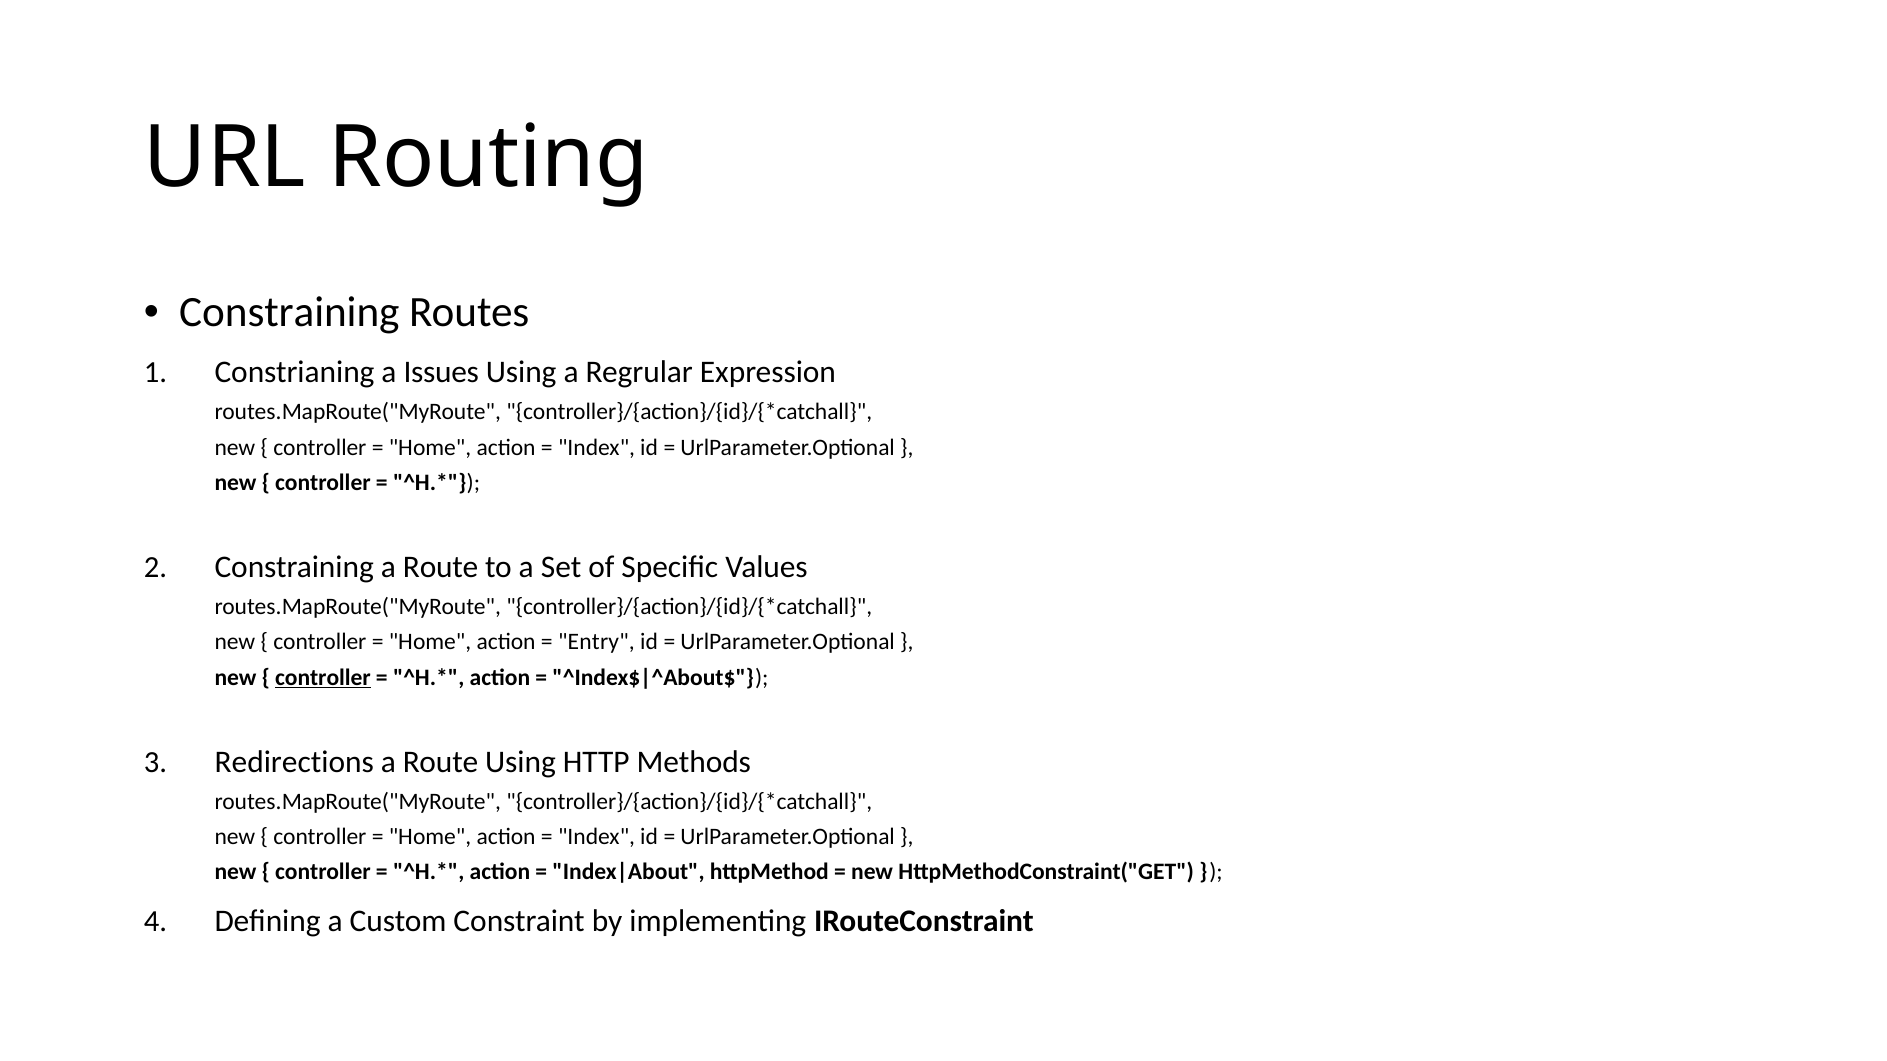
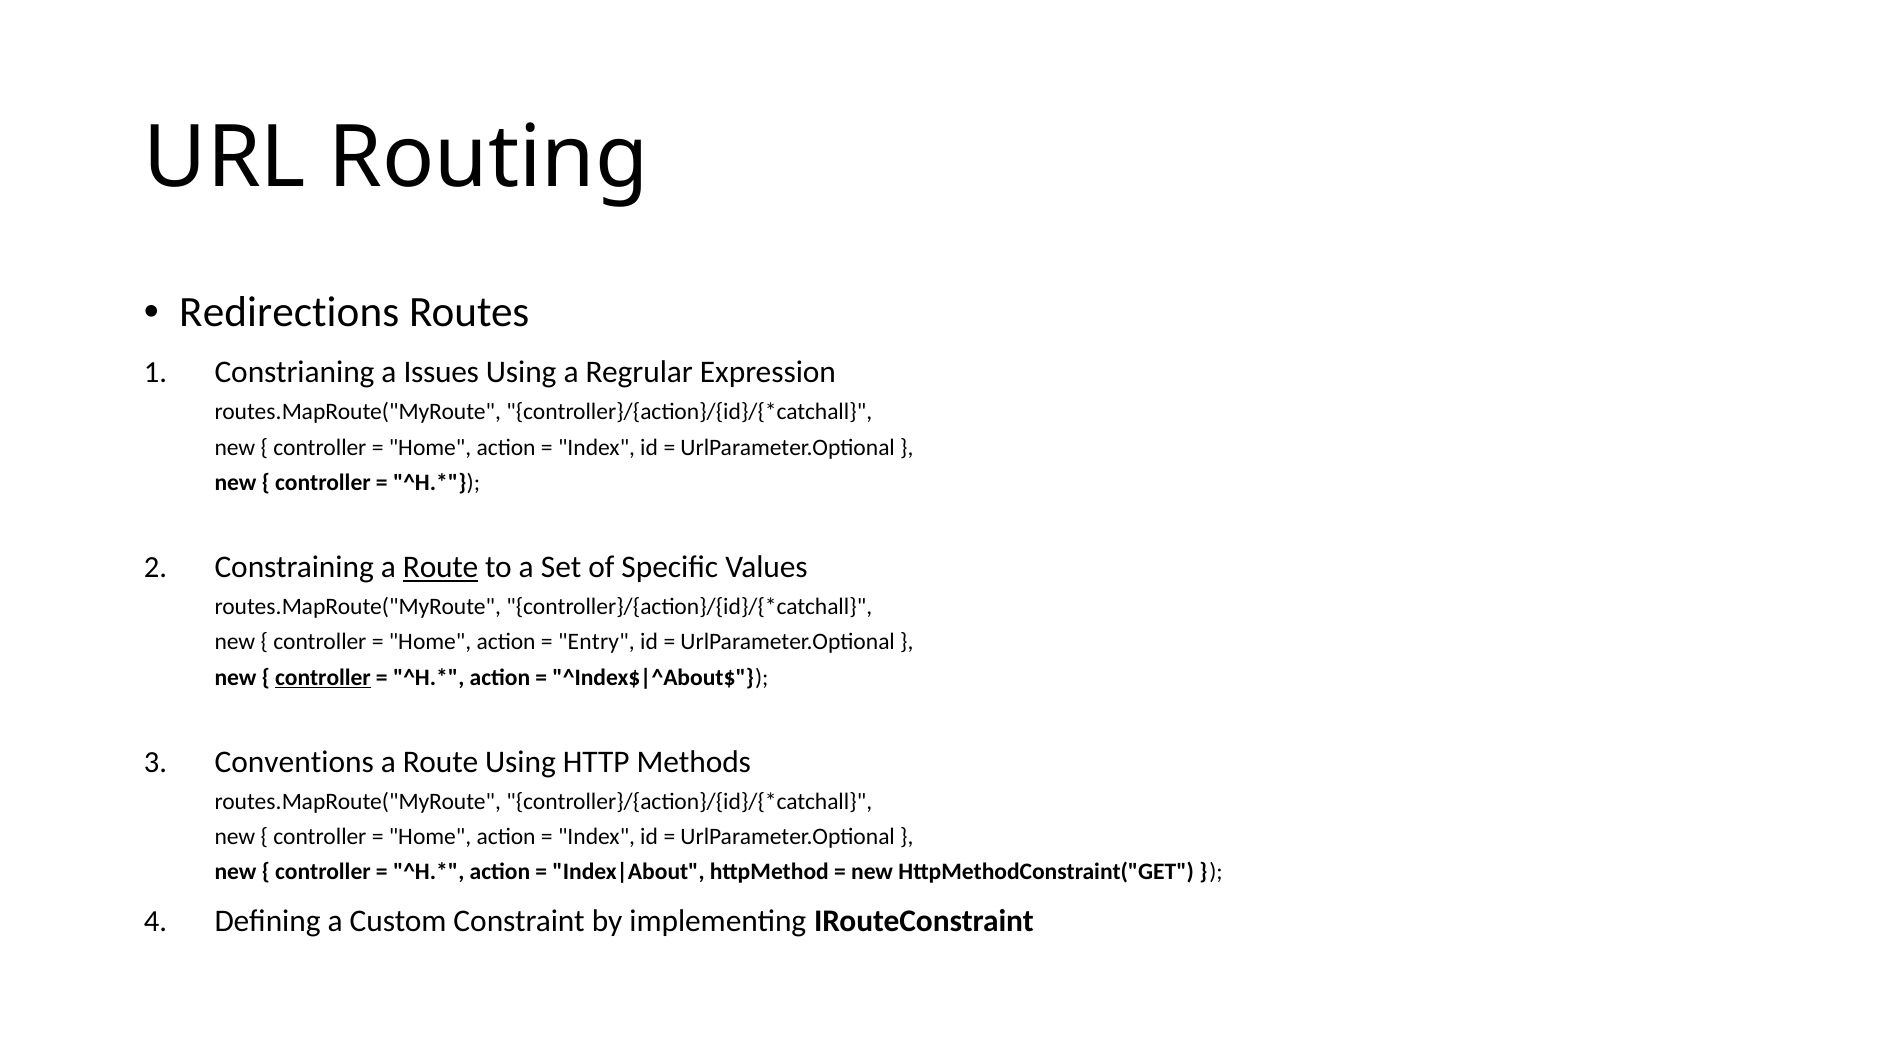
Constraining at (289, 313): Constraining -> Redirections
Route at (441, 567) underline: none -> present
Redirections: Redirections -> Conventions
